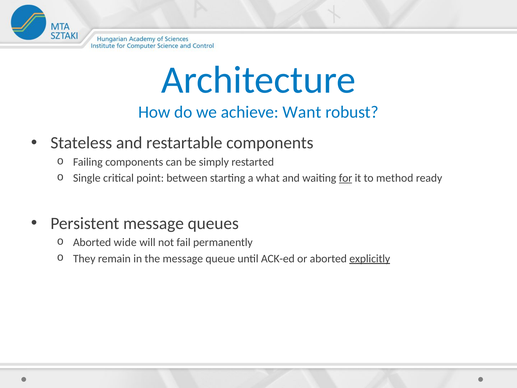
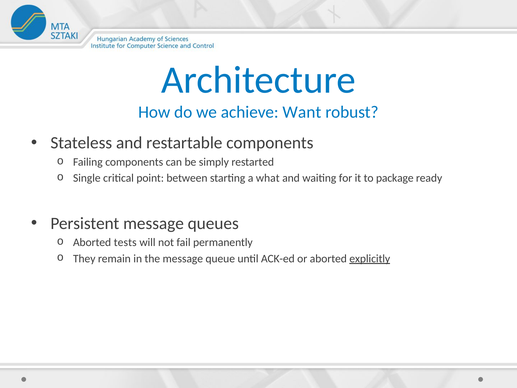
for underline: present -> none
method: method -> package
wide: wide -> tests
